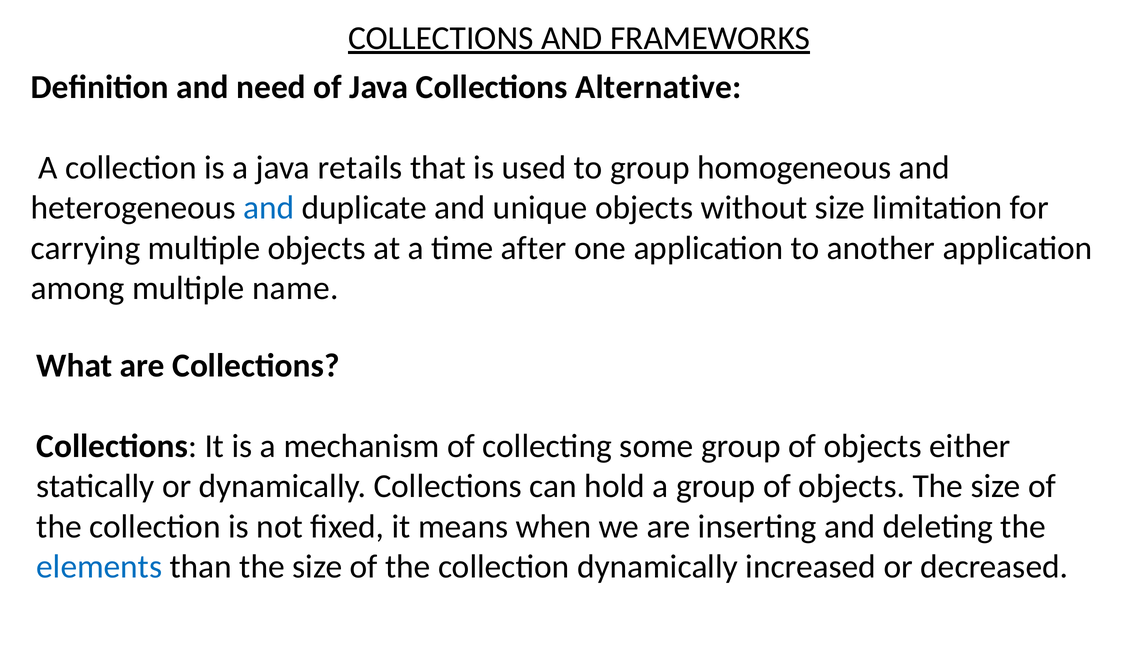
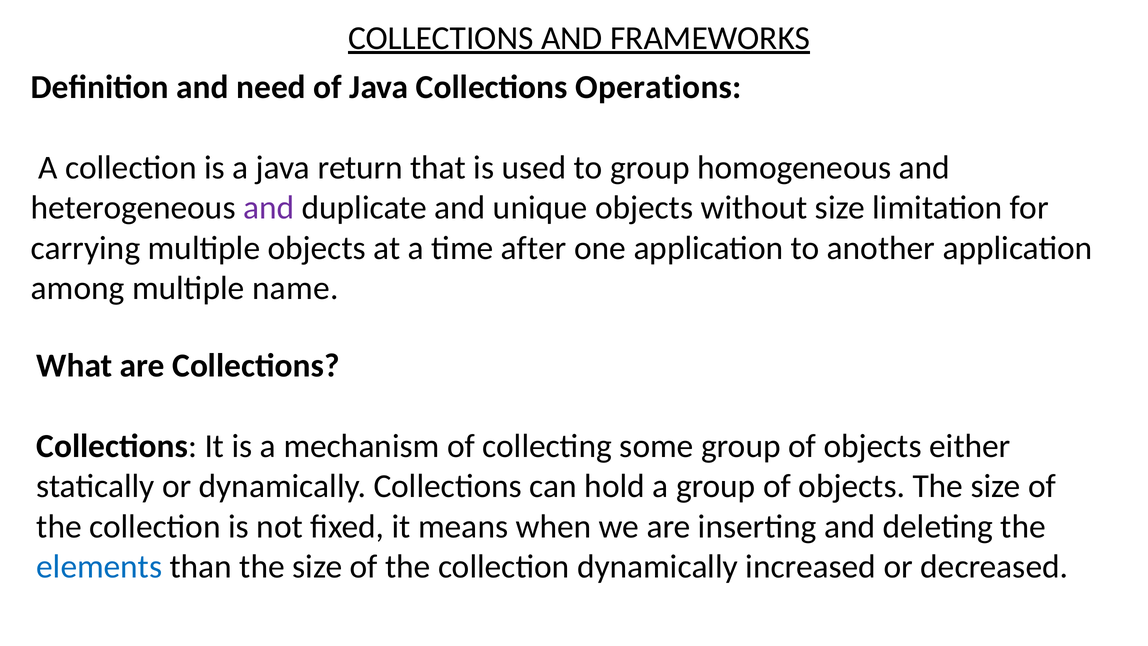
Alternative: Alternative -> Operations
retails: retails -> return
and at (269, 208) colour: blue -> purple
